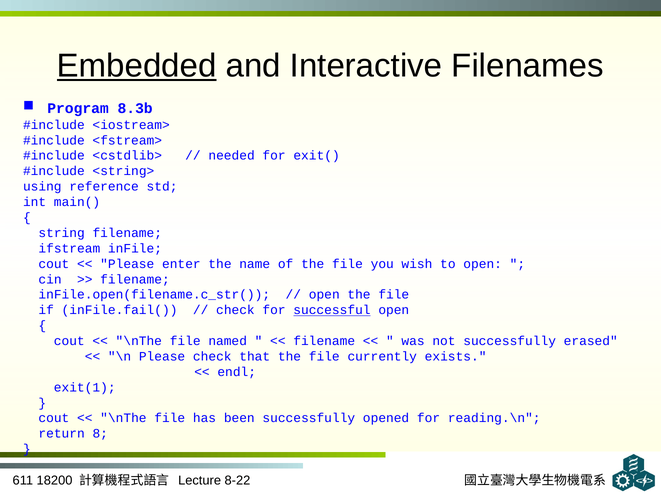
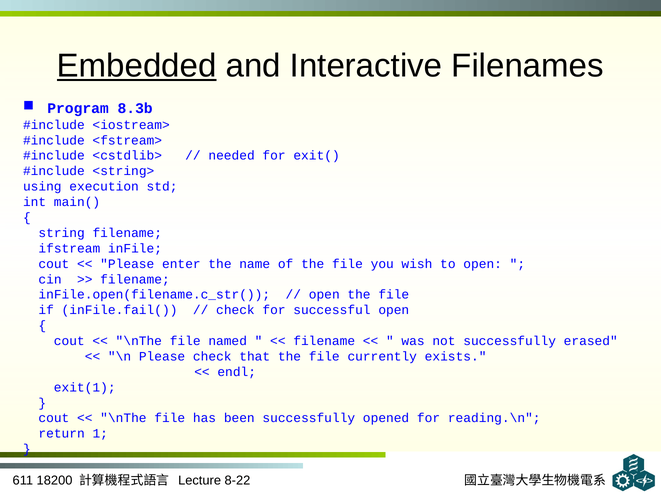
reference: reference -> execution
successful underline: present -> none
8: 8 -> 1
